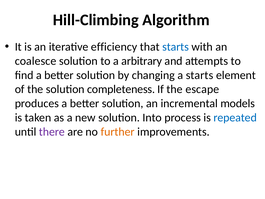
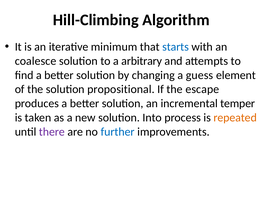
efficiency: efficiency -> minimum
a starts: starts -> guess
completeness: completeness -> propositional
models: models -> temper
repeated colour: blue -> orange
further colour: orange -> blue
